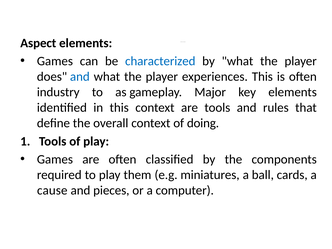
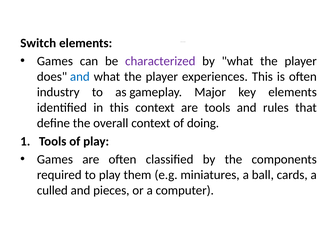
Aspect: Aspect -> Switch
characterized colour: blue -> purple
cause: cause -> culled
